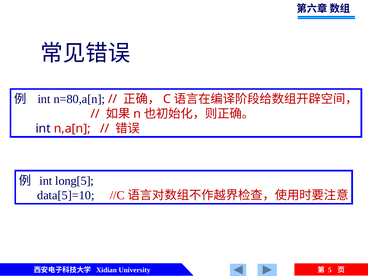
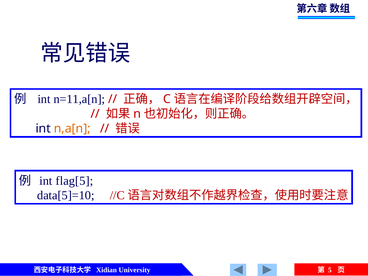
n=80,a[n: n=80,a[n -> n=11,a[n
n,a[n colour: red -> orange
long[5: long[5 -> flag[5
